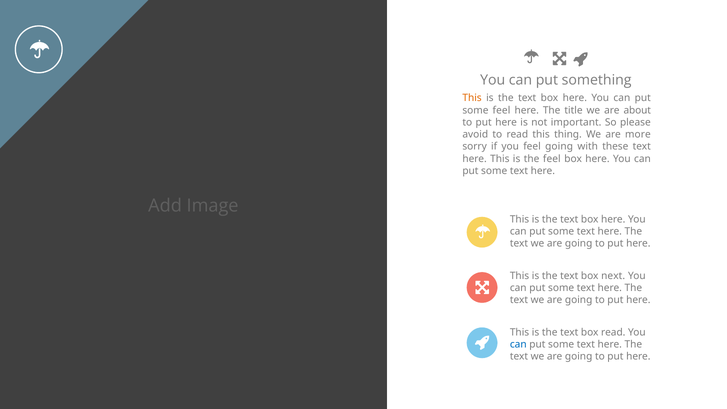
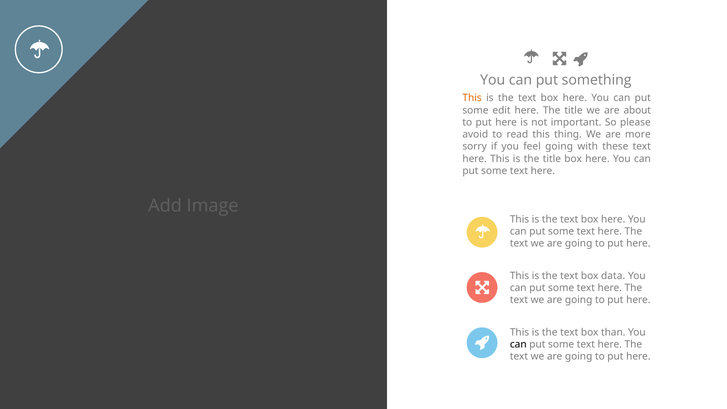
some feel: feel -> edit
is the feel: feel -> title
next: next -> data
box read: read -> than
can at (518, 344) colour: blue -> black
